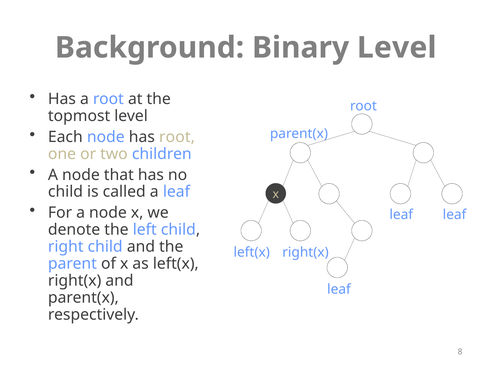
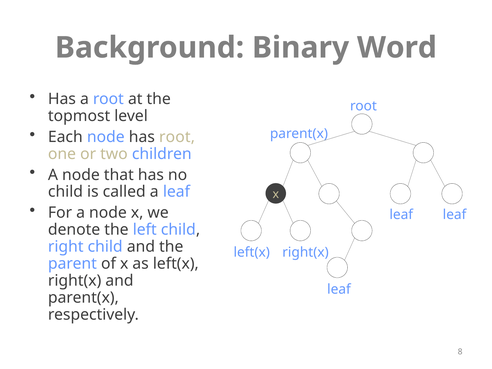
Binary Level: Level -> Word
